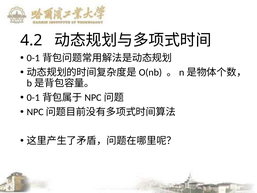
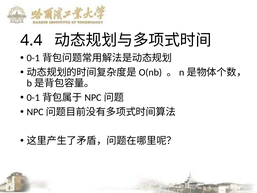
4.2: 4.2 -> 4.4
